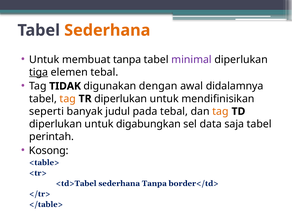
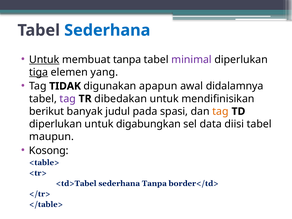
Sederhana at (107, 30) colour: orange -> blue
Untuk at (44, 60) underline: none -> present
elemen tebal: tebal -> yang
dengan: dengan -> apapun
tag at (68, 99) colour: orange -> purple
TR diperlukan: diperlukan -> dibedakan
seperti: seperti -> berikut
pada tebal: tebal -> spasi
saja: saja -> diisi
perintah: perintah -> maupun
